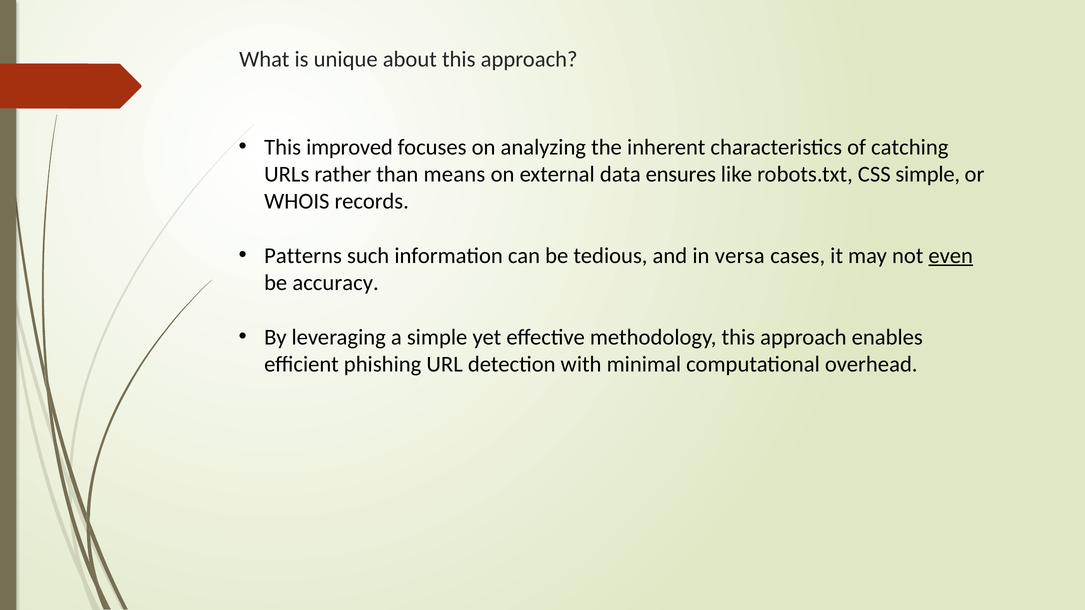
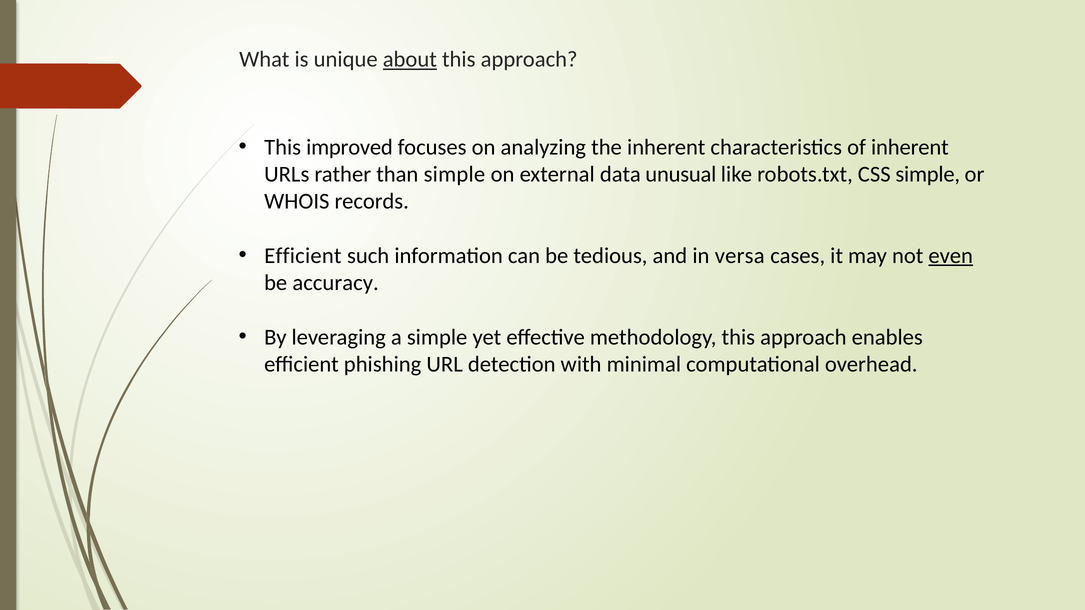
about underline: none -> present
of catching: catching -> inherent
than means: means -> simple
ensures: ensures -> unusual
Patterns at (303, 256): Patterns -> Efficient
